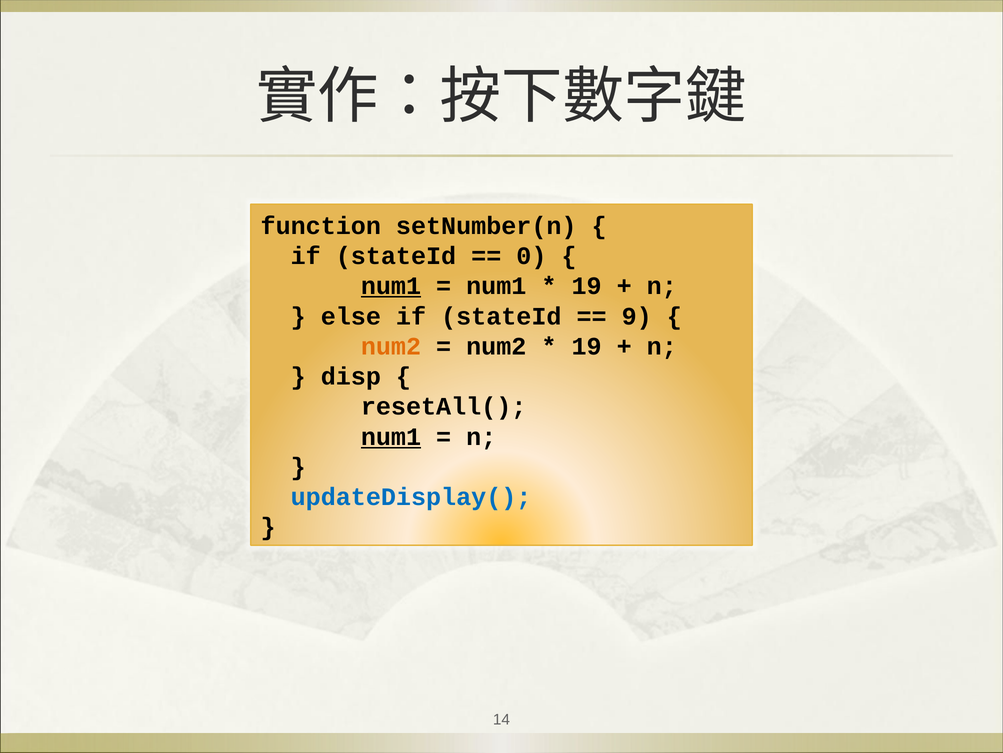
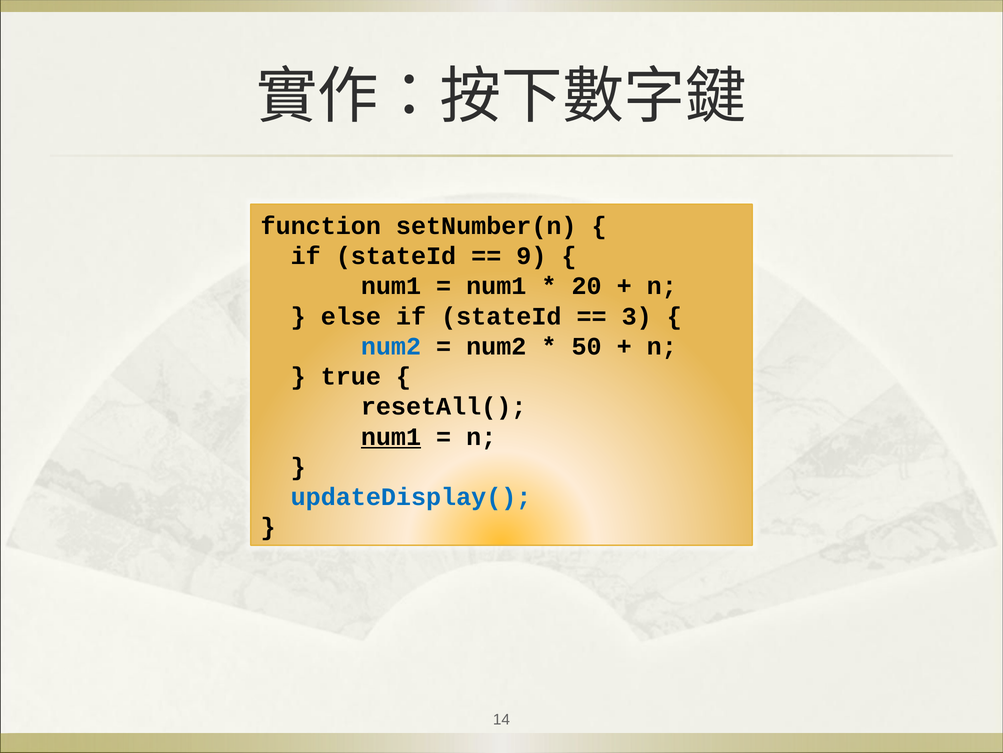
0: 0 -> 9
num1 at (391, 286) underline: present -> none
19 at (587, 286): 19 -> 20
9: 9 -> 3
num2 at (391, 346) colour: orange -> blue
19 at (587, 346): 19 -> 50
disp: disp -> true
